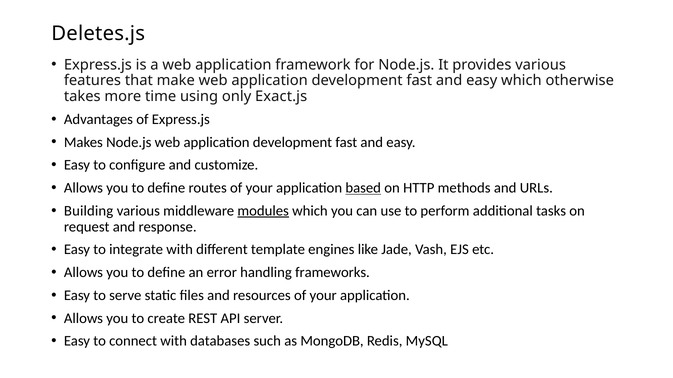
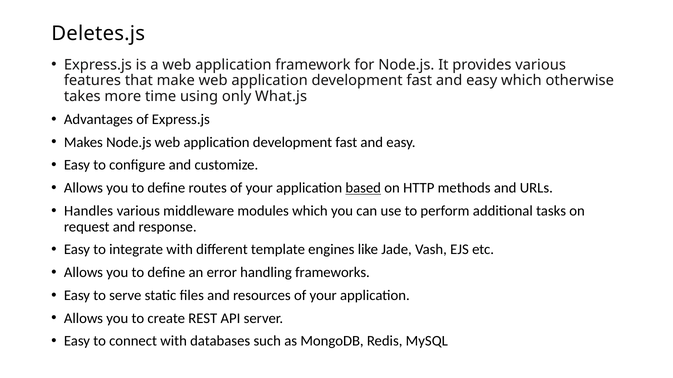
Exact.js: Exact.js -> What.js
Building: Building -> Handles
modules underline: present -> none
